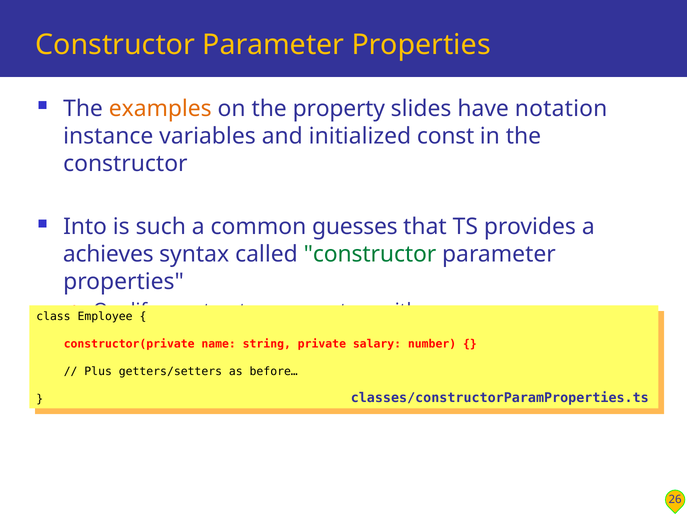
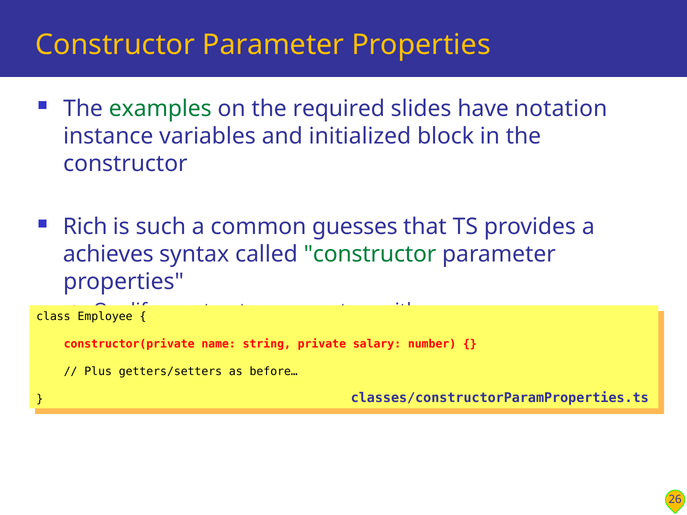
examples colour: orange -> green
property: property -> required
const: const -> block
Into: Into -> Rich
